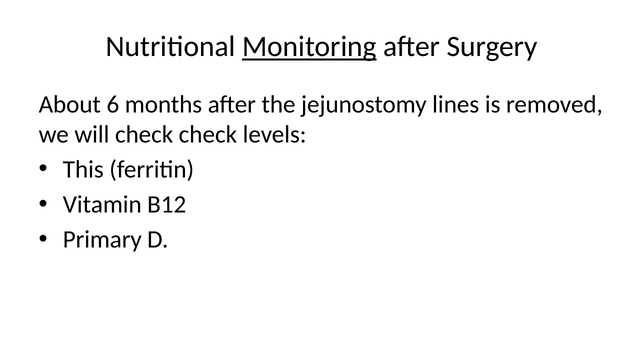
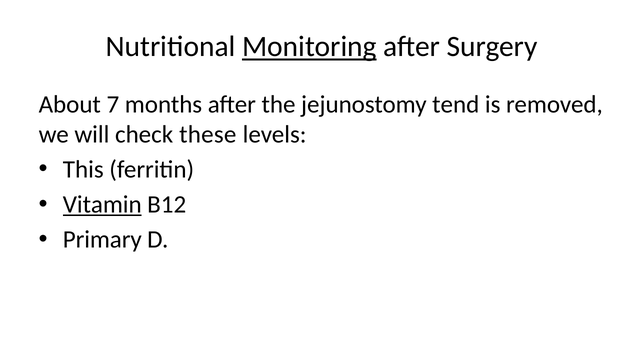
6: 6 -> 7
lines: lines -> tend
check check: check -> these
Vitamin underline: none -> present
